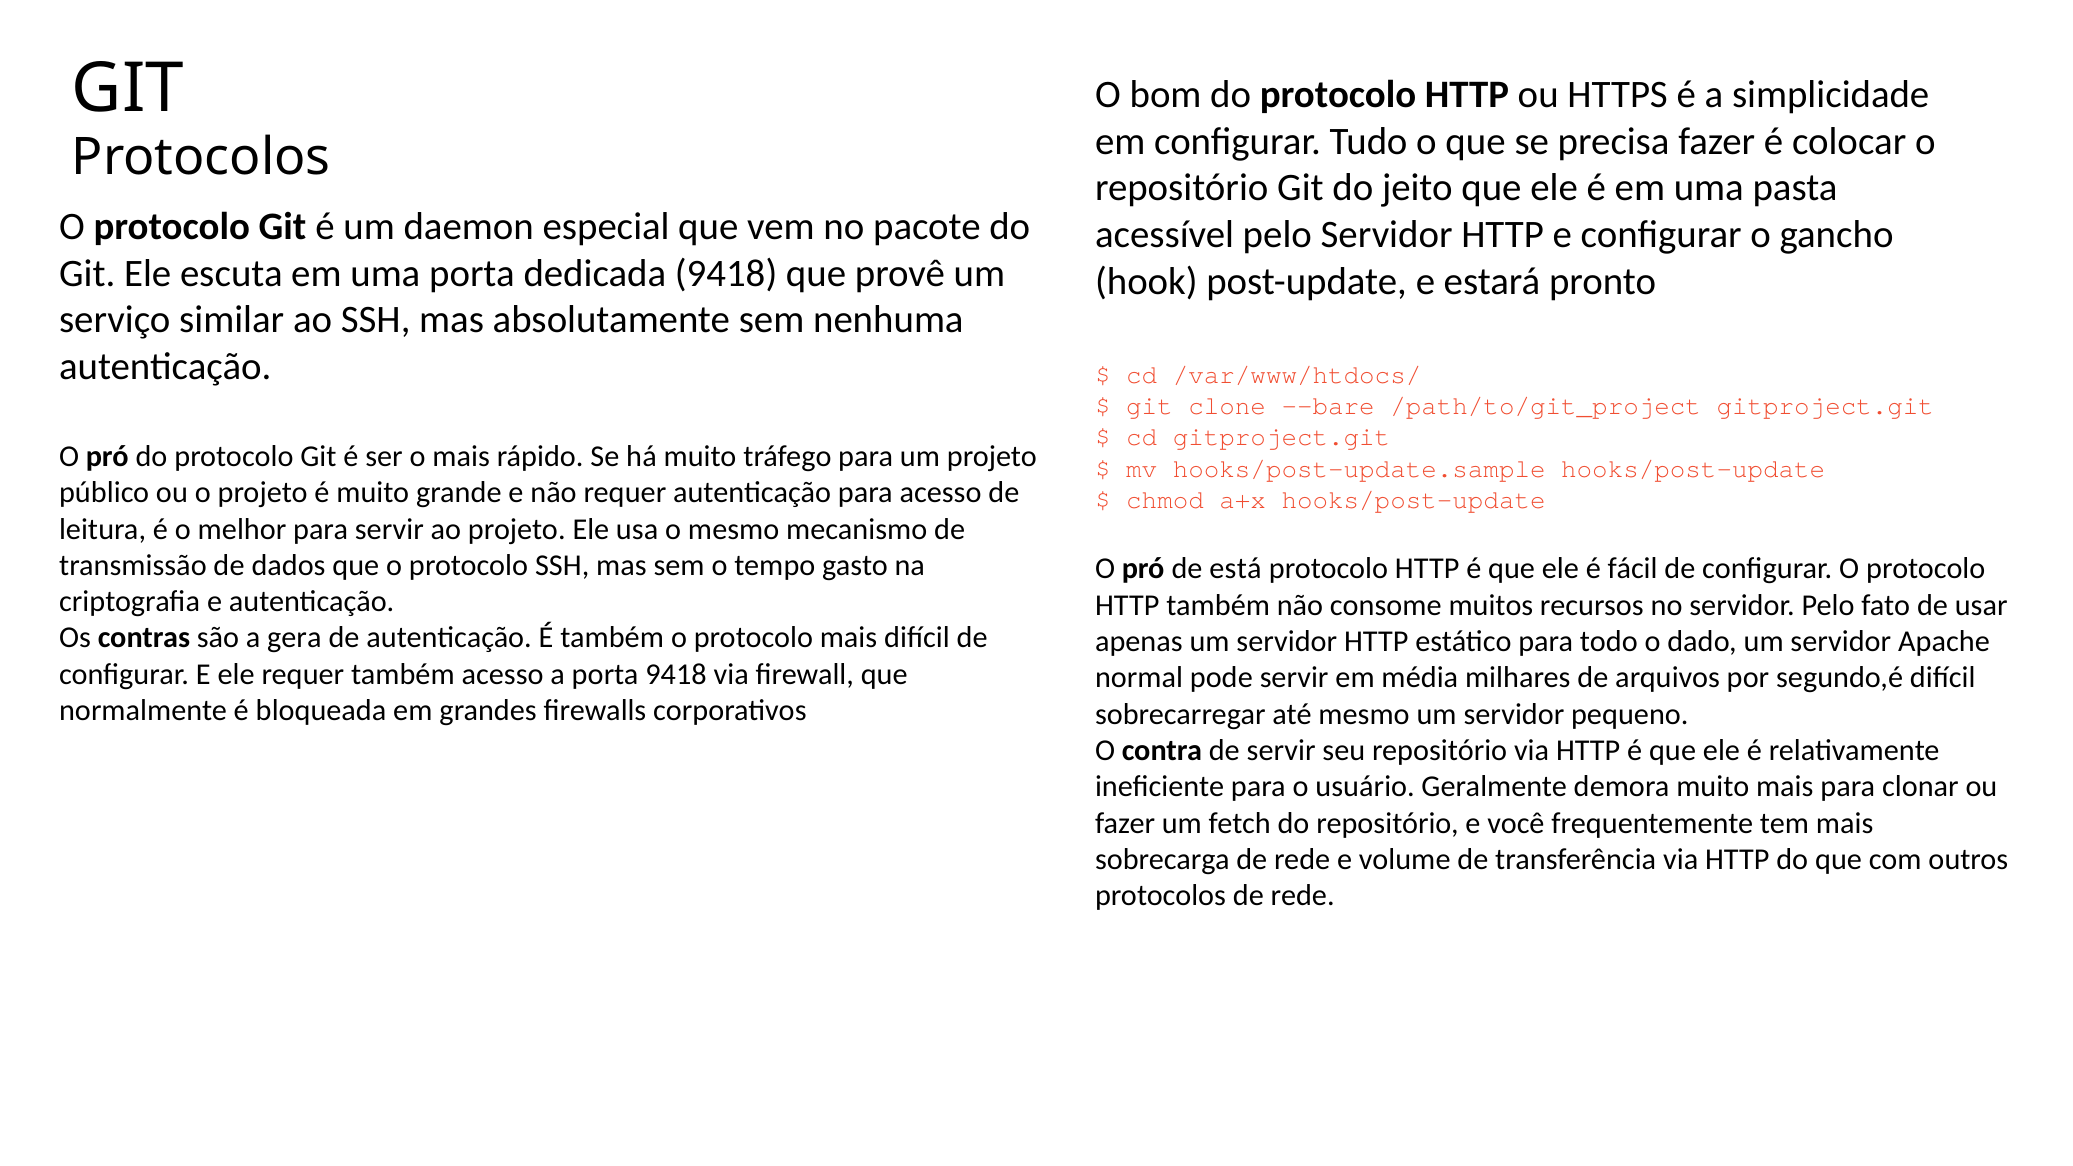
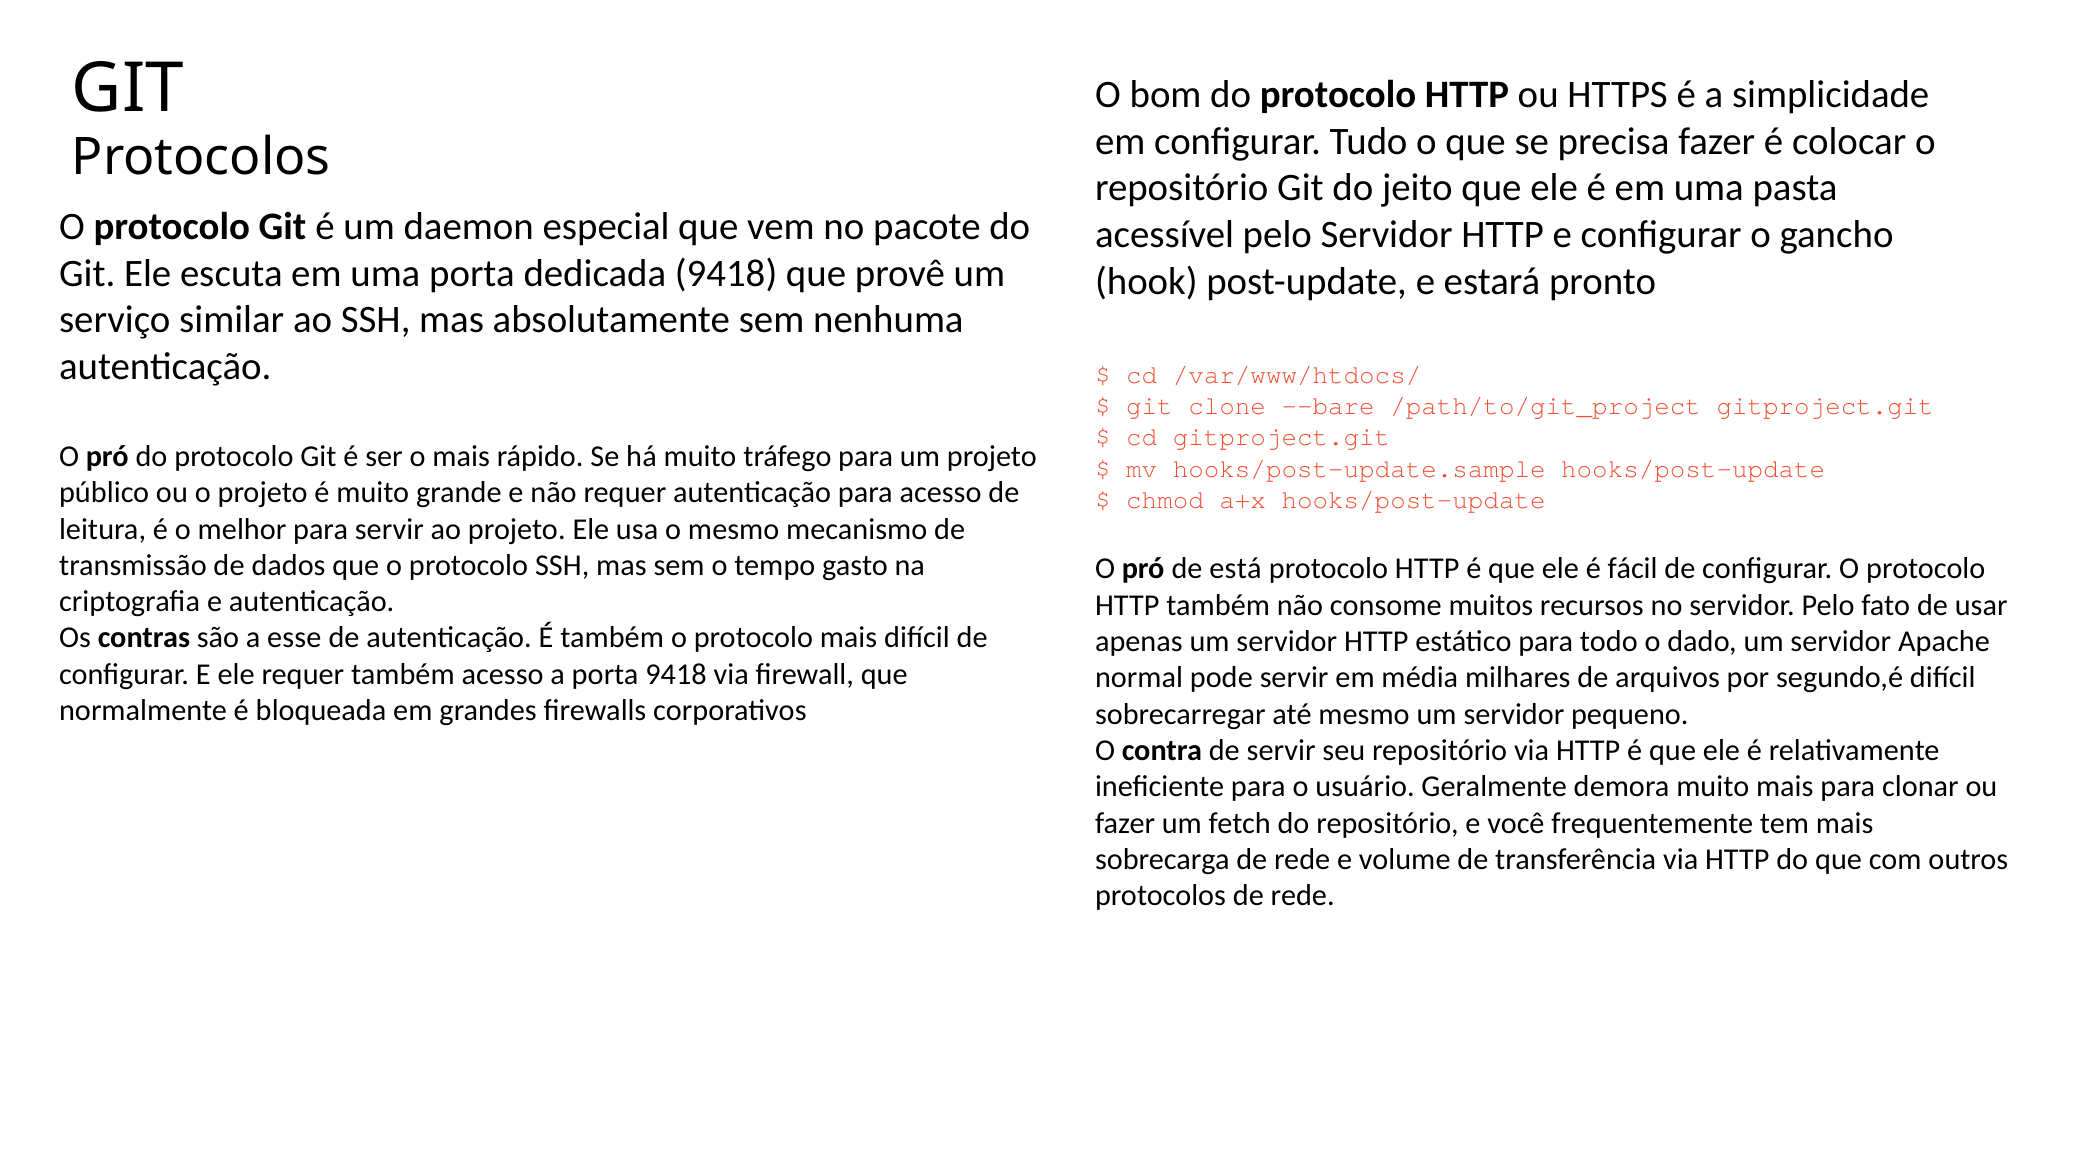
gera: gera -> esse
